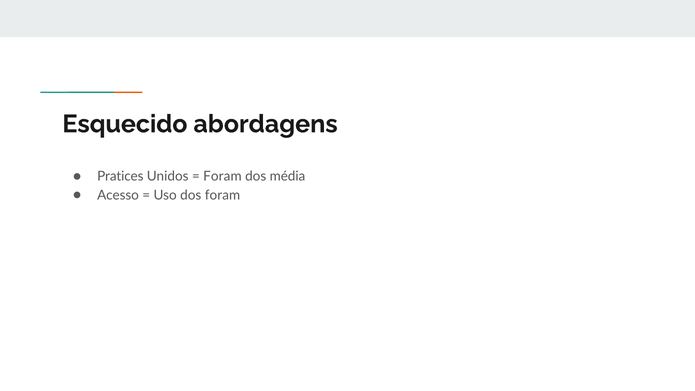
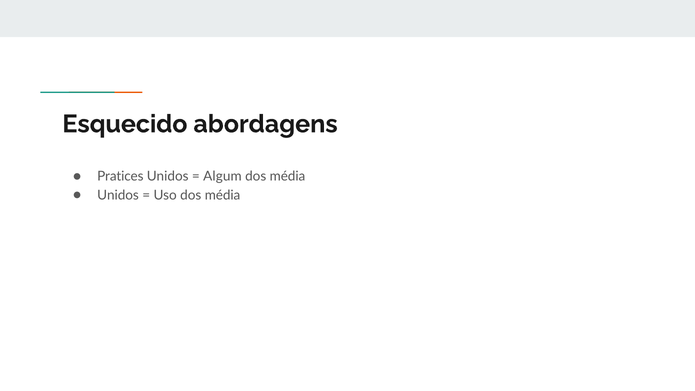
Foram at (222, 176): Foram -> Algum
Acesso at (118, 195): Acesso -> Unidos
Uso dos foram: foram -> média
